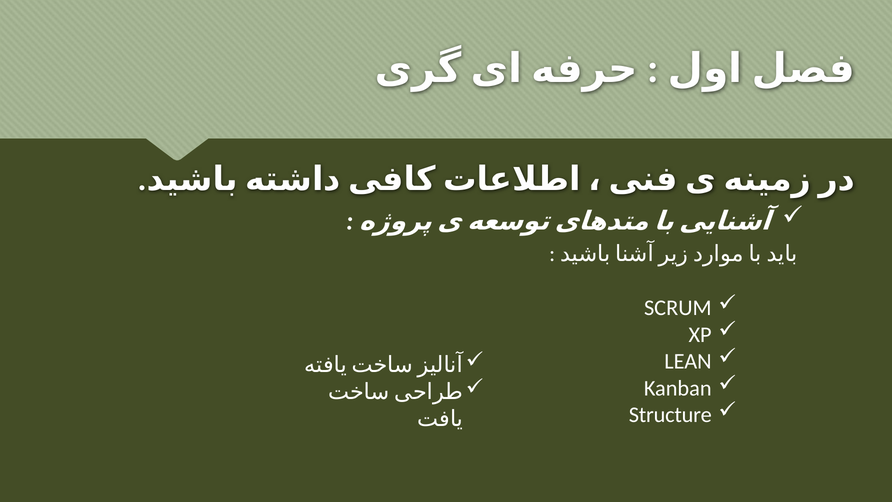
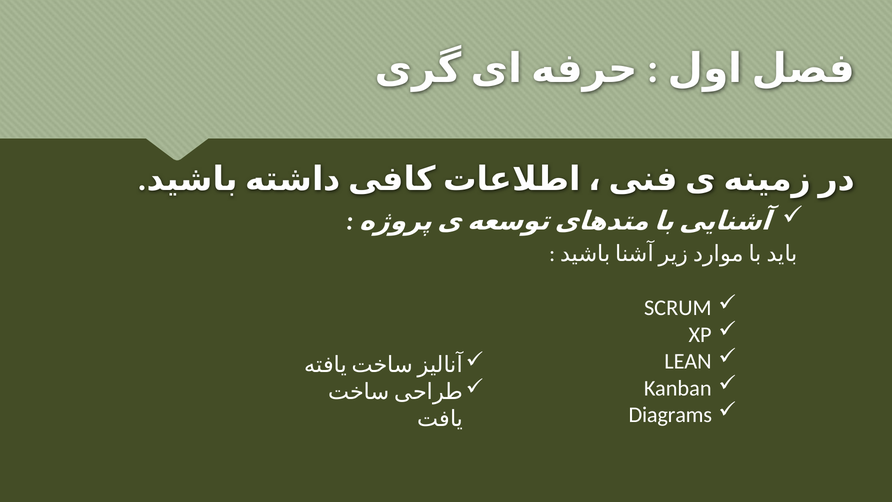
Structure: Structure -> Diagrams
